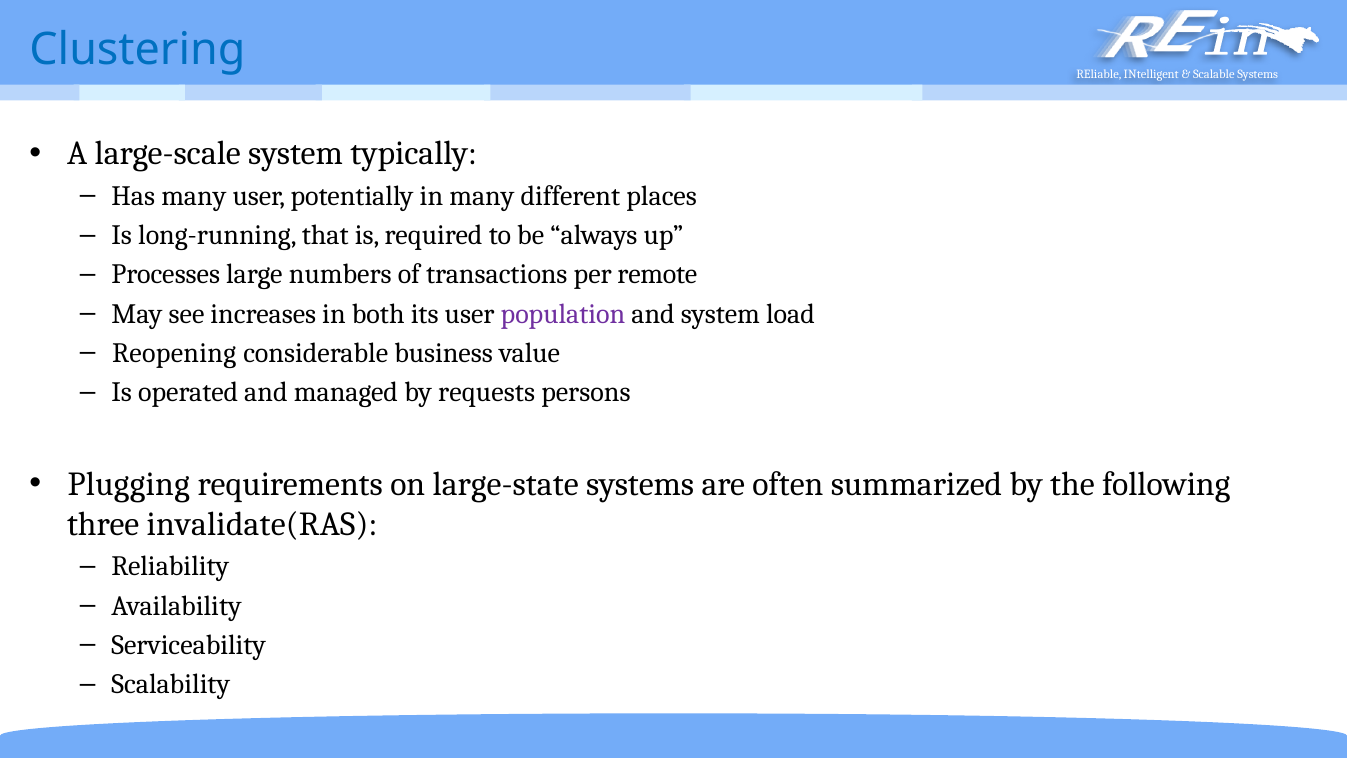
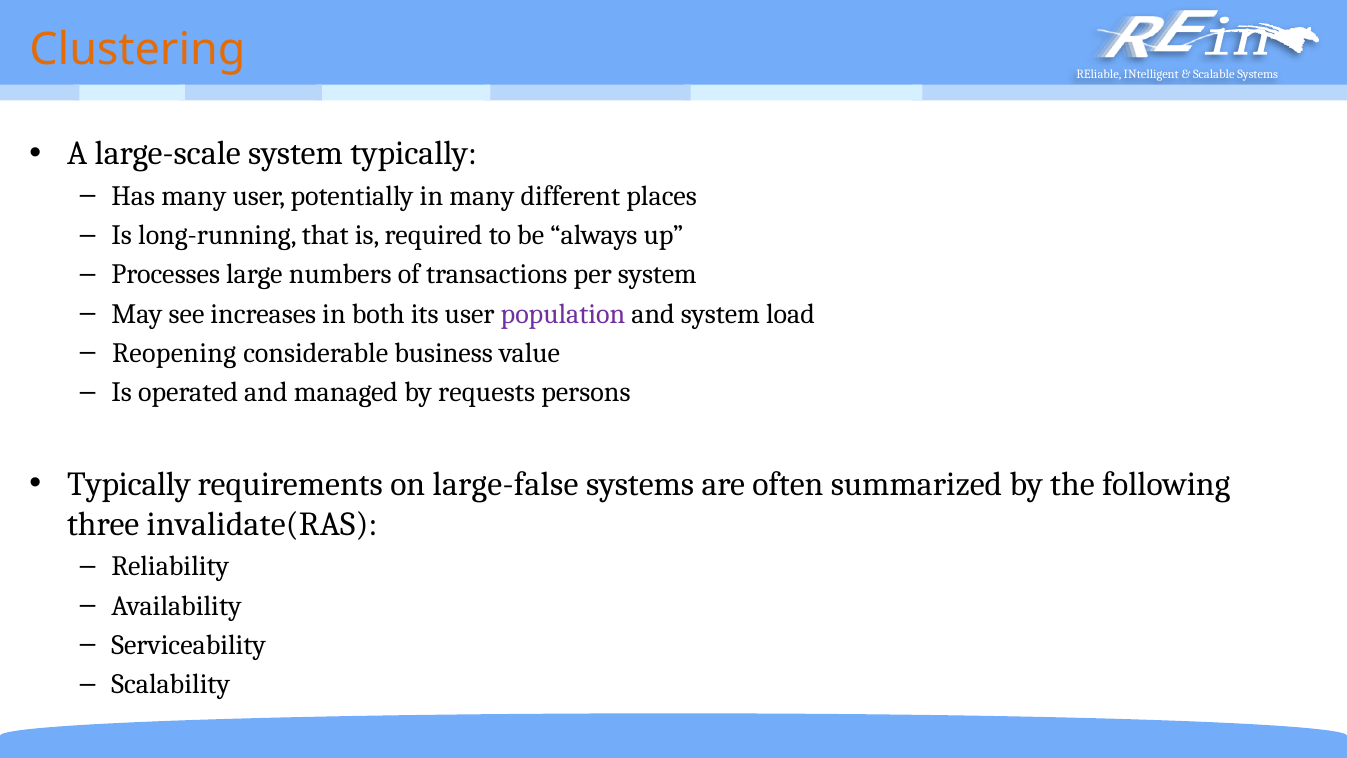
Clustering colour: blue -> orange
per remote: remote -> system
Plugging at (129, 484): Plugging -> Typically
large-state: large-state -> large-false
